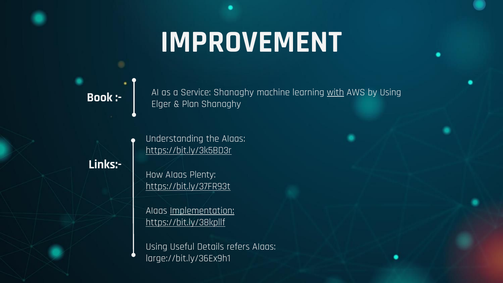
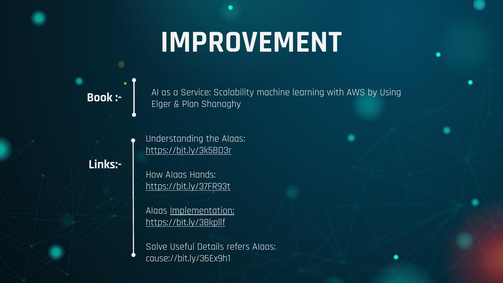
Service Shanaghy: Shanaghy -> Scalability
with underline: present -> none
Plenty: Plenty -> Hands
Using at (157, 246): Using -> Solve
large://bit.ly/36Ex9h1: large://bit.ly/36Ex9h1 -> cause://bit.ly/36Ex9h1
